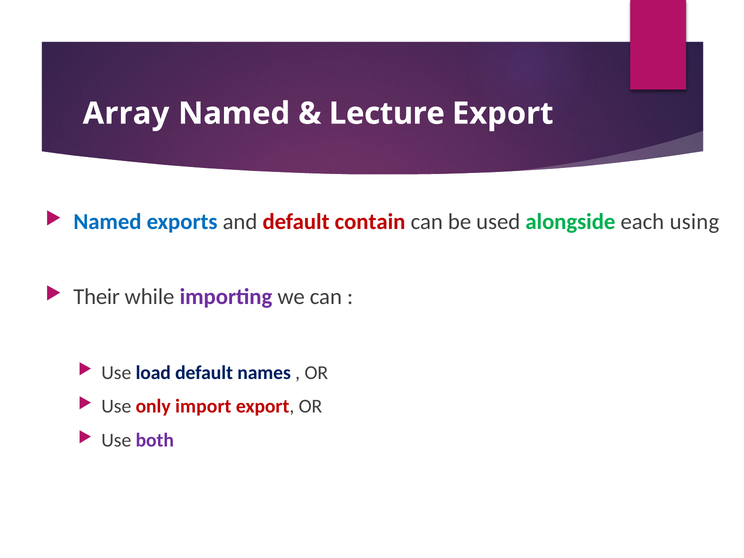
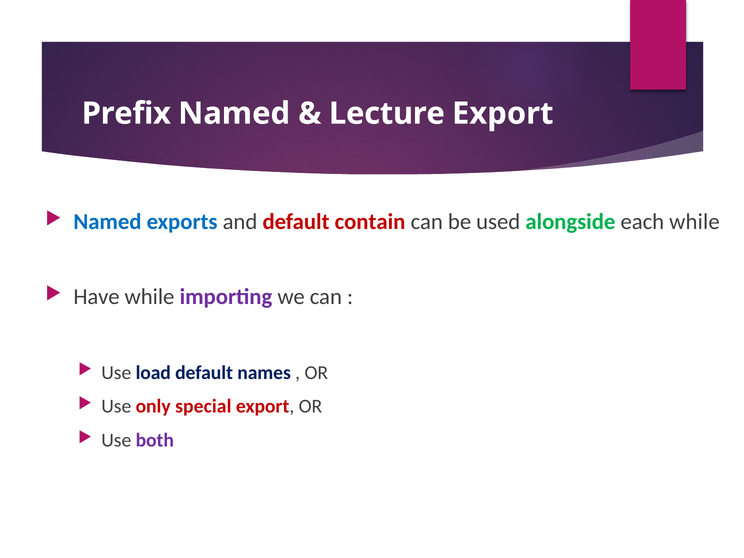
Array: Array -> Prefix
each using: using -> while
Their: Their -> Have
import: import -> special
